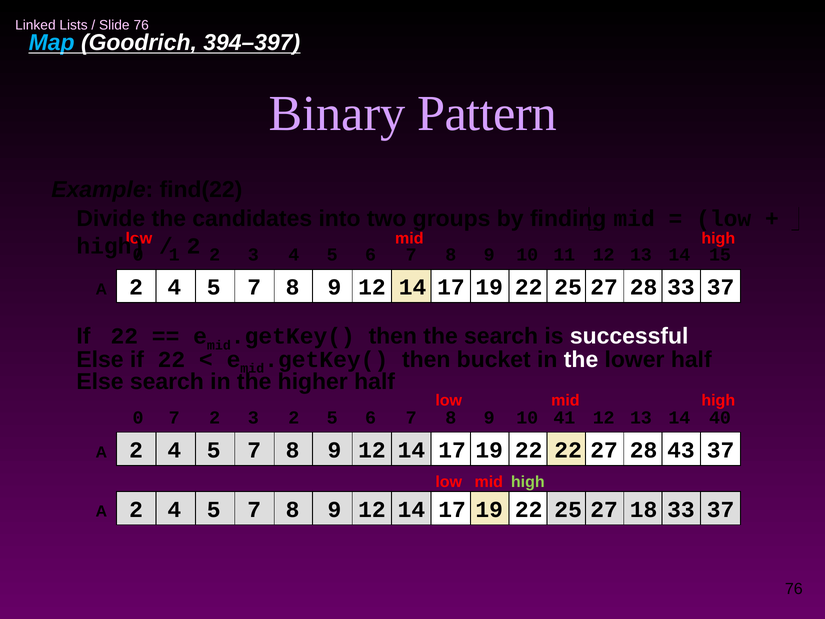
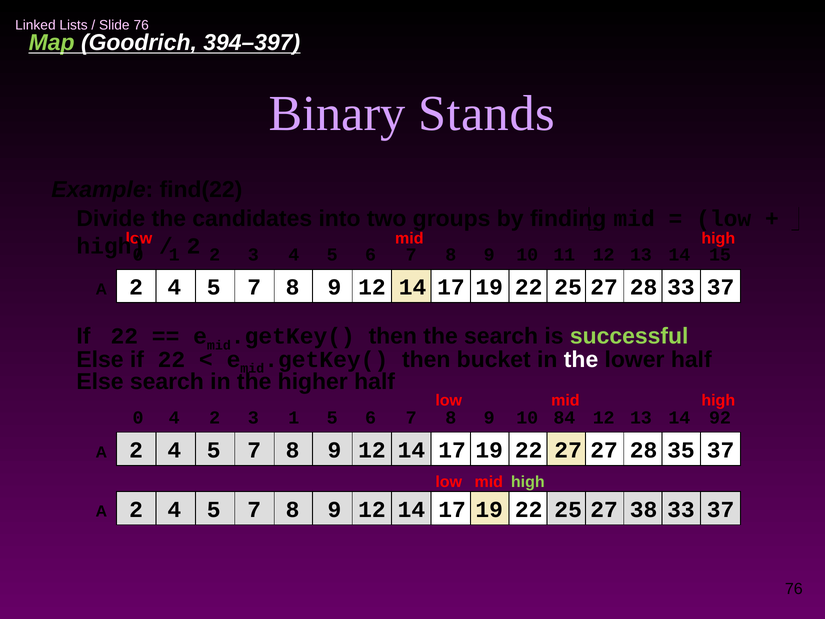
Map colour: light blue -> light green
Pattern: Pattern -> Stands
successful colour: white -> light green
0 7: 7 -> 4
3 2: 2 -> 1
41: 41 -> 84
40: 40 -> 92
22 at (568, 450): 22 -> 27
43: 43 -> 35
18: 18 -> 38
